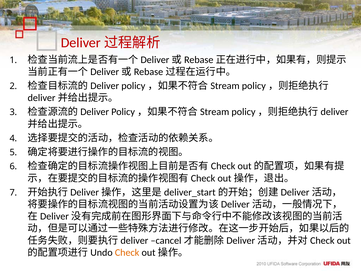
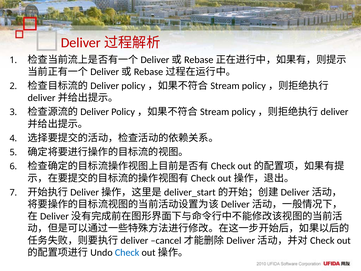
Check colour: orange -> blue
